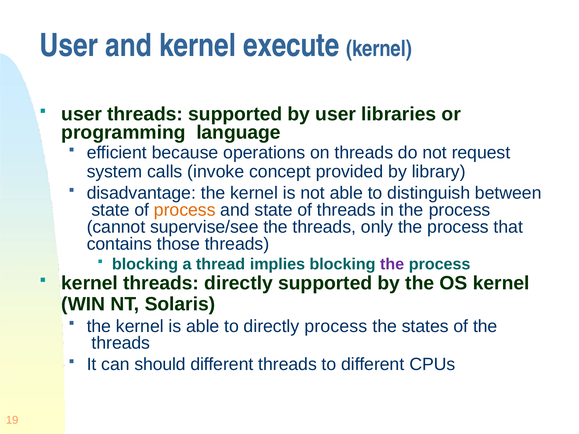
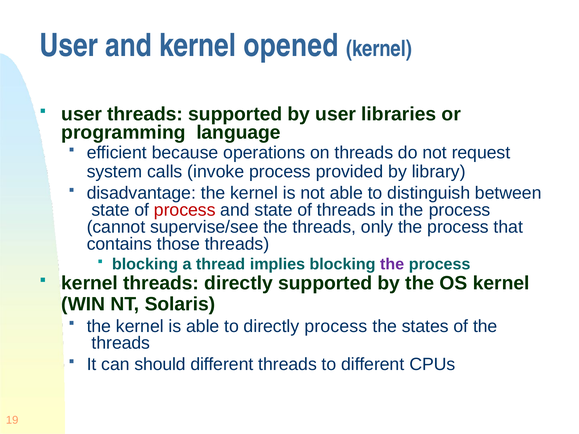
execute: execute -> opened
invoke concept: concept -> process
process at (185, 210) colour: orange -> red
